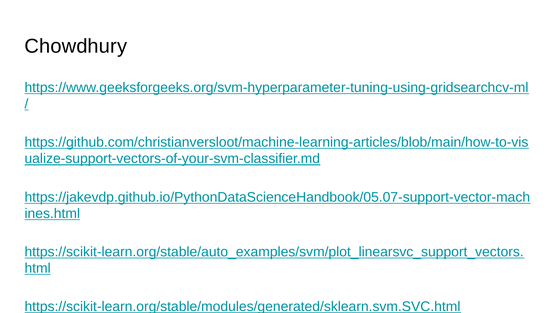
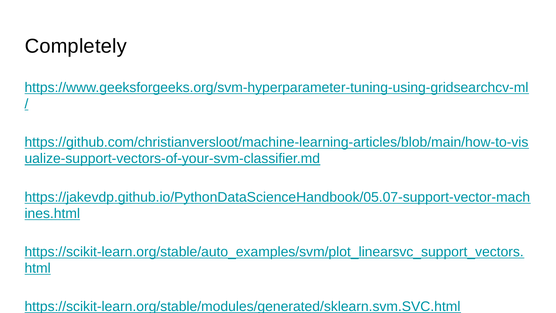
Chowdhury: Chowdhury -> Completely
